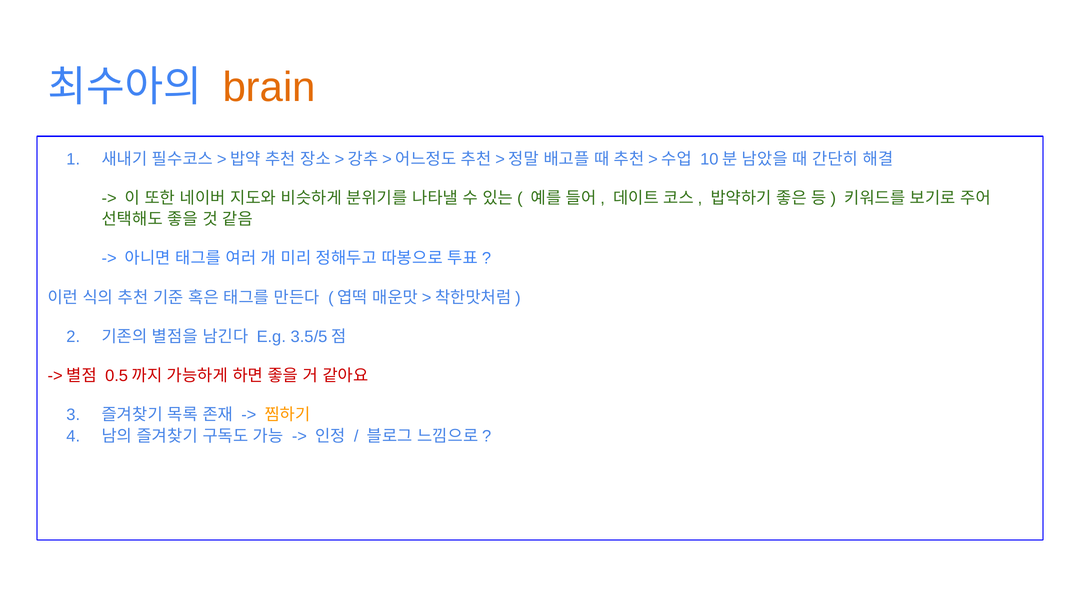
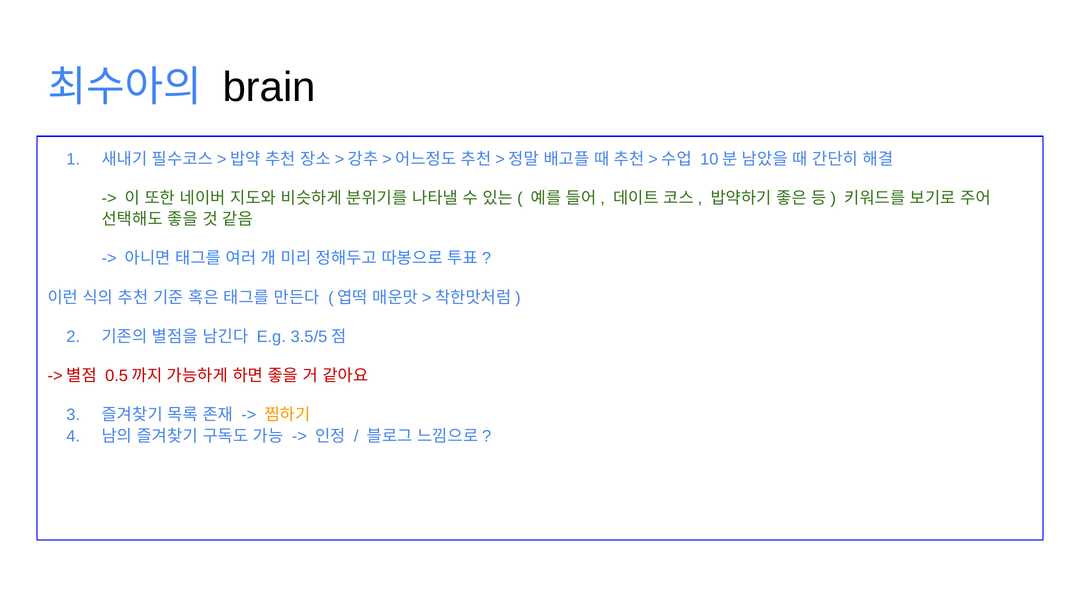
brain colour: orange -> black
